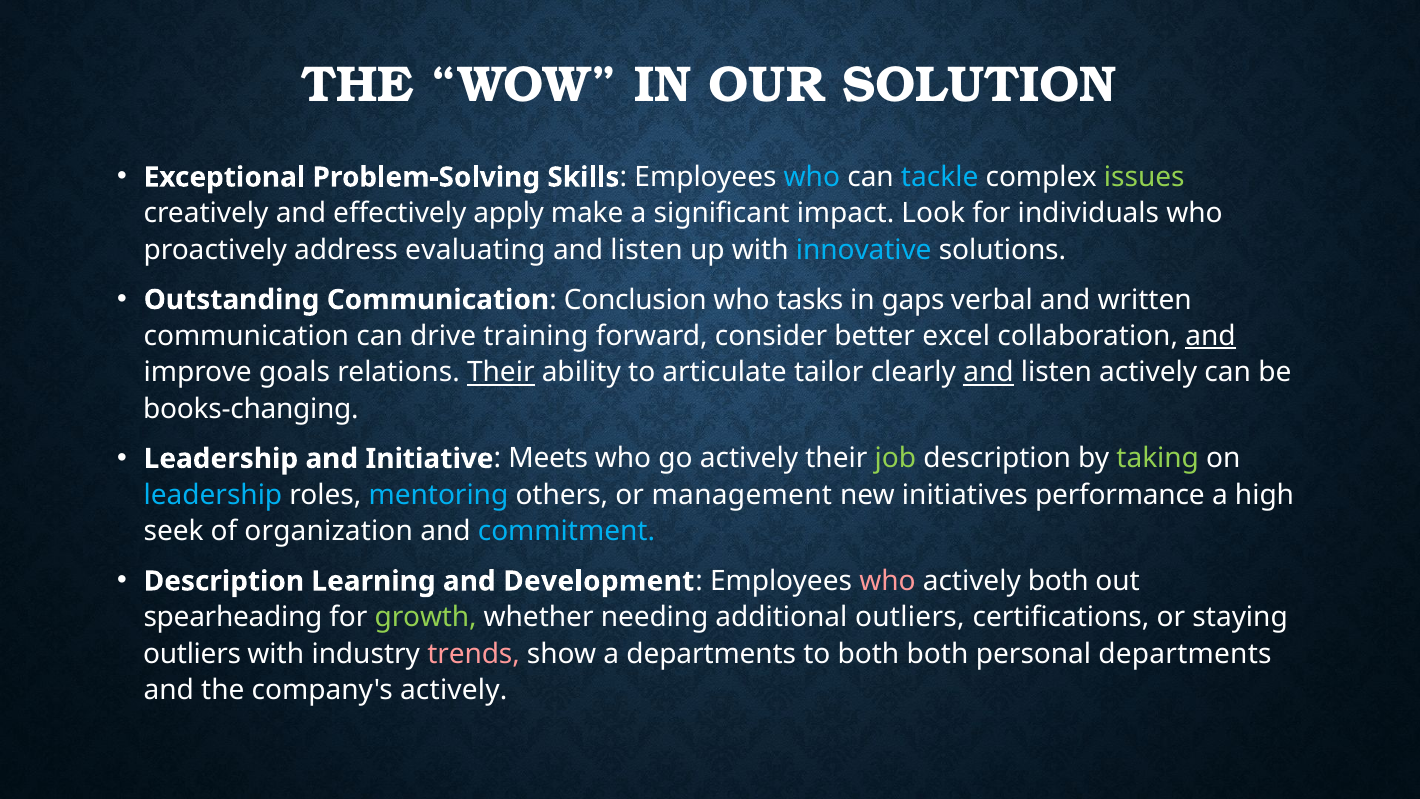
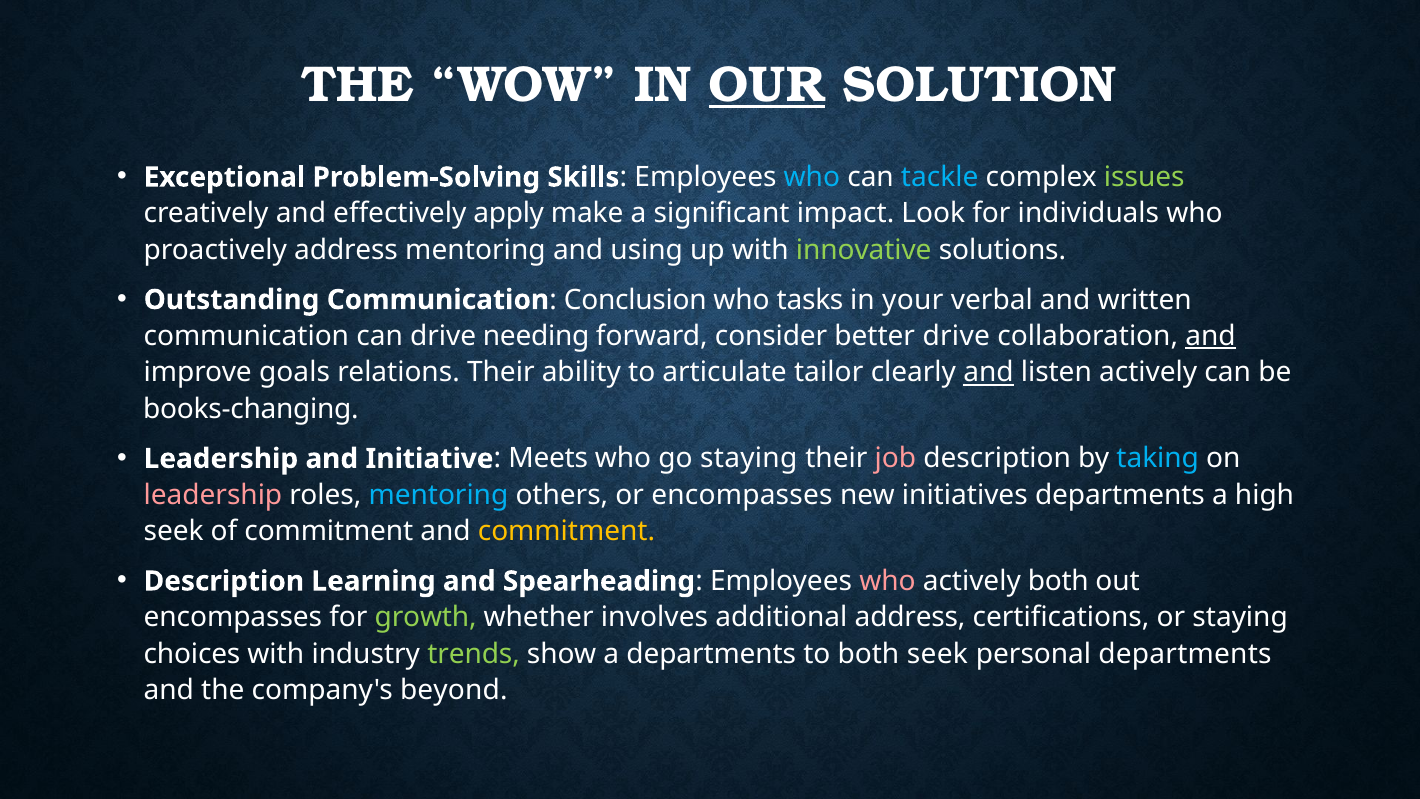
OUR underline: none -> present
address evaluating: evaluating -> mentoring
listen at (647, 250): listen -> using
innovative colour: light blue -> light green
gaps: gaps -> your
training: training -> needing
better excel: excel -> drive
Their at (501, 372) underline: present -> none
go actively: actively -> staying
job colour: light green -> pink
taking colour: light green -> light blue
leadership at (213, 495) colour: light blue -> pink
or management: management -> encompasses
initiatives performance: performance -> departments
of organization: organization -> commitment
commitment at (566, 531) colour: light blue -> yellow
Development: Development -> Spearheading
spearheading at (233, 617): spearheading -> encompasses
needing: needing -> involves
additional outliers: outliers -> address
outliers at (192, 654): outliers -> choices
trends colour: pink -> light green
both both: both -> seek
company's actively: actively -> beyond
